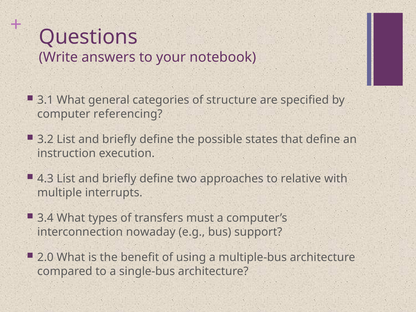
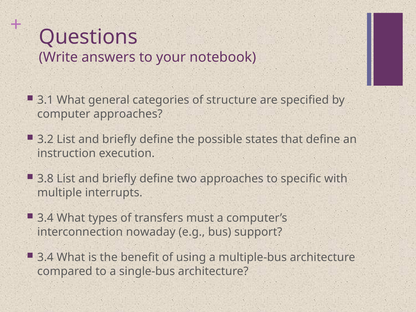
computer referencing: referencing -> approaches
4.3: 4.3 -> 3.8
relative: relative -> specific
2.0 at (45, 257): 2.0 -> 3.4
